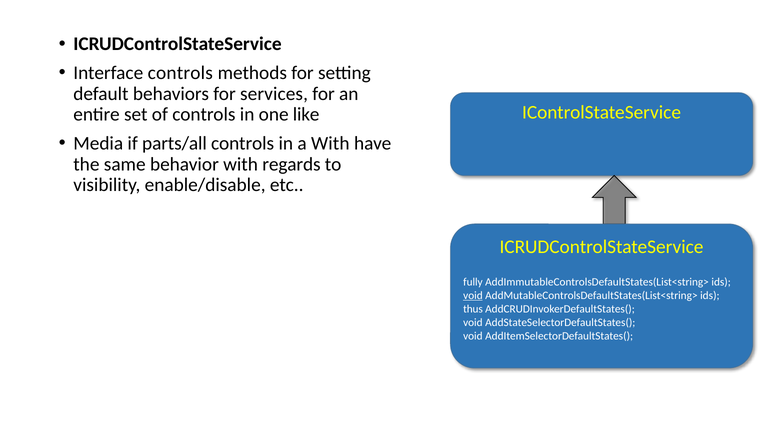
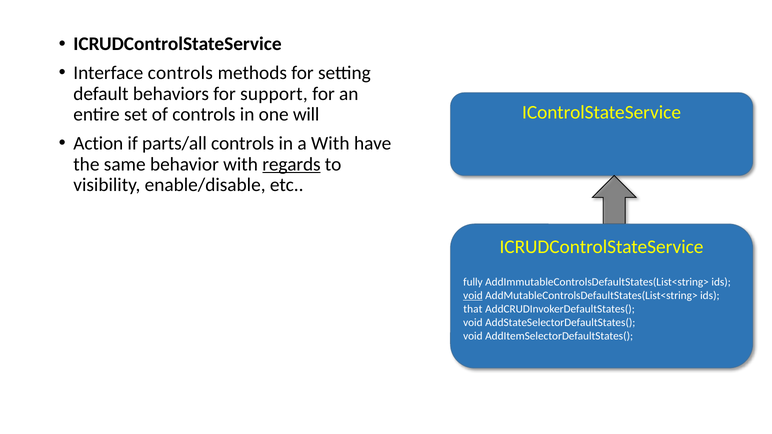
services: services -> support
like: like -> will
Media: Media -> Action
regards underline: none -> present
thus: thus -> that
